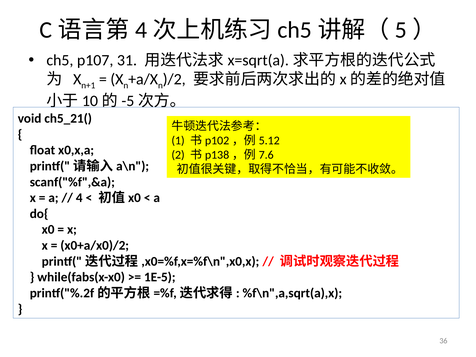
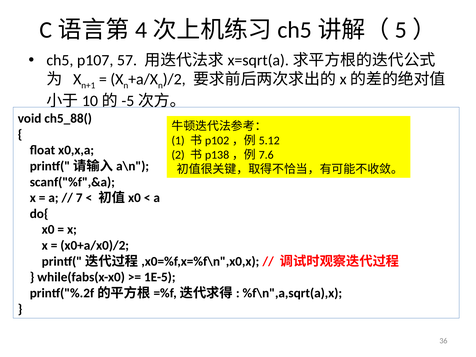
31: 31 -> 57
ch5_21(: ch5_21( -> ch5_88(
4: 4 -> 7
